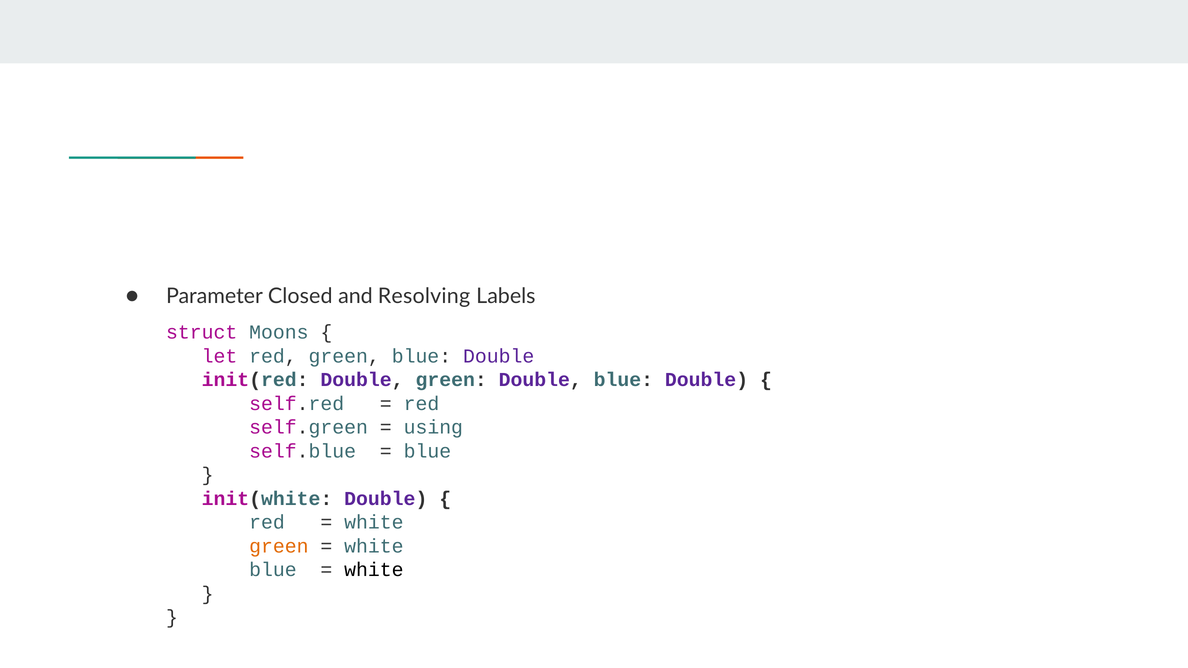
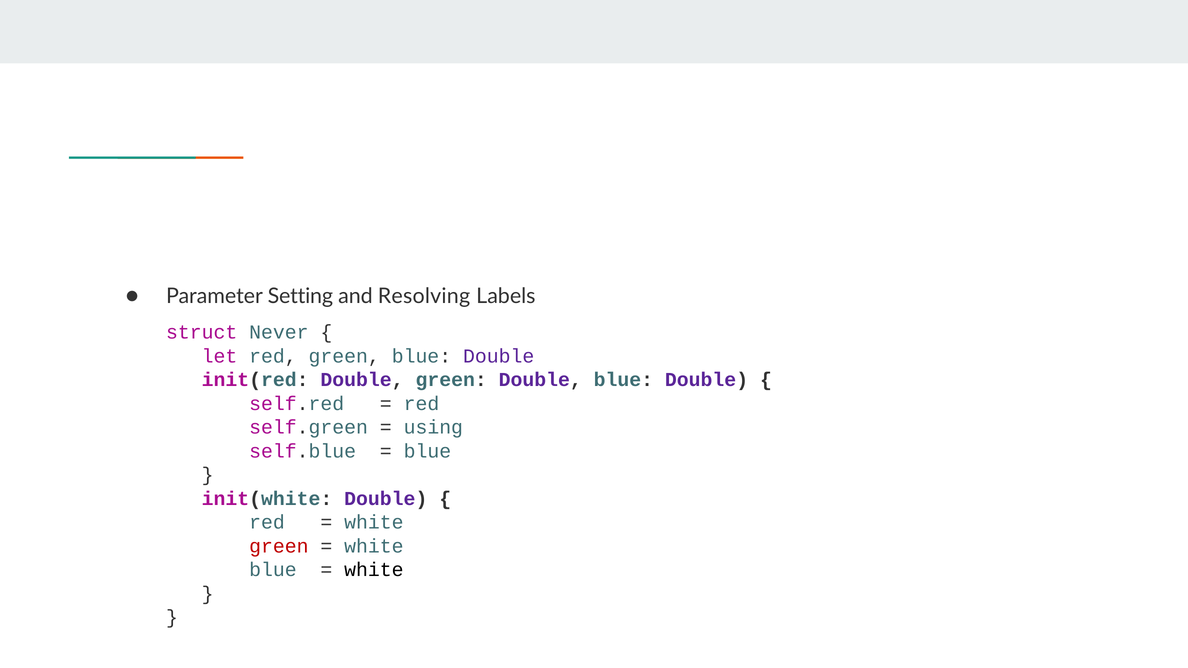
Closed: Closed -> Setting
Moons: Moons -> Never
green at (279, 546) colour: orange -> red
